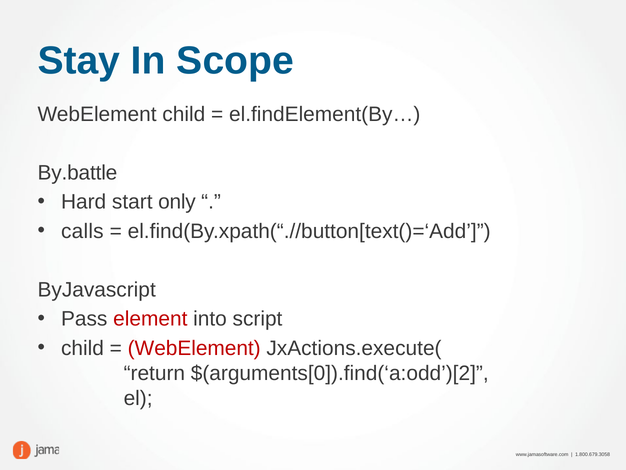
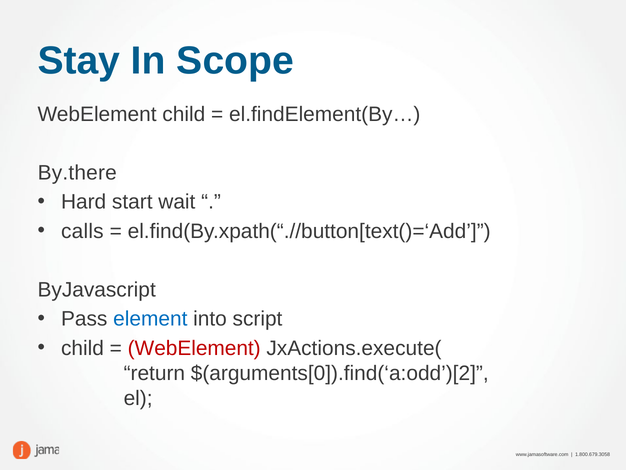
By.battle: By.battle -> By.there
only: only -> wait
element colour: red -> blue
